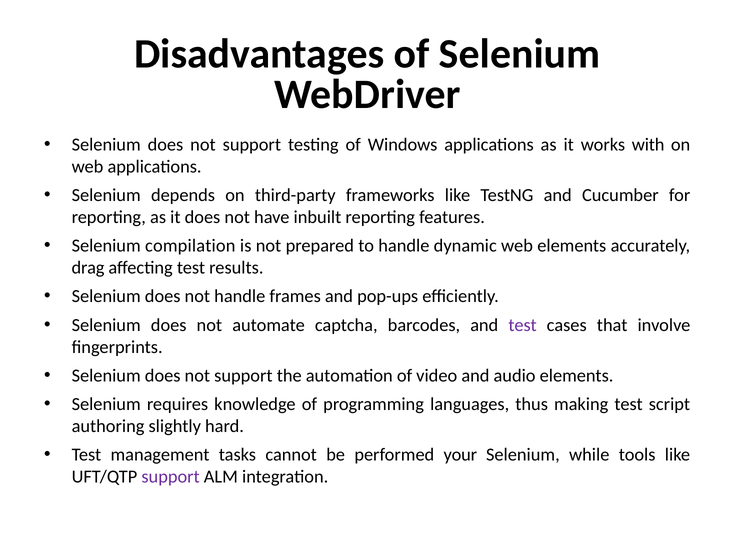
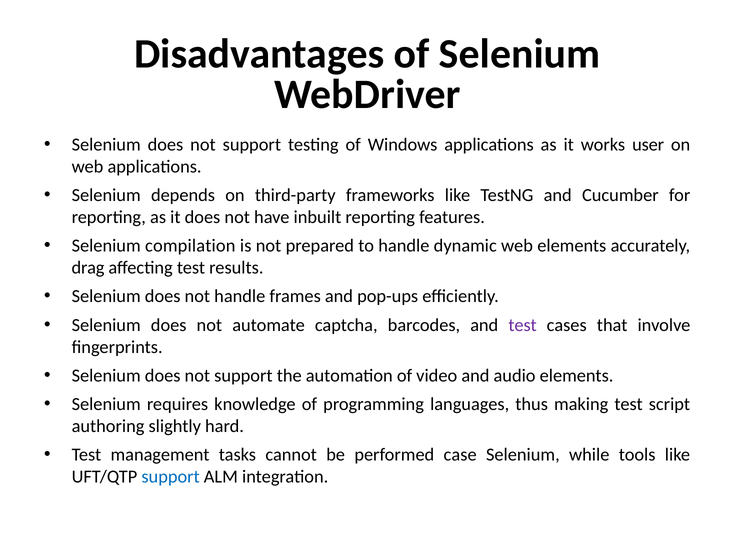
with: with -> user
your: your -> case
support at (171, 477) colour: purple -> blue
